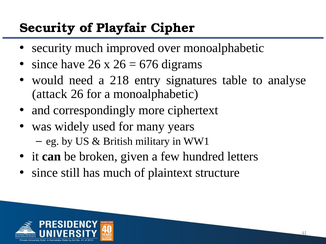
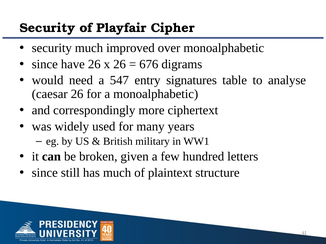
218: 218 -> 547
attack: attack -> caesar
